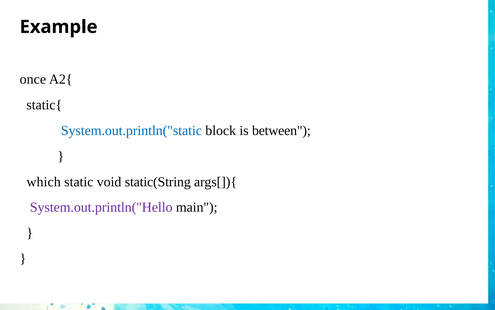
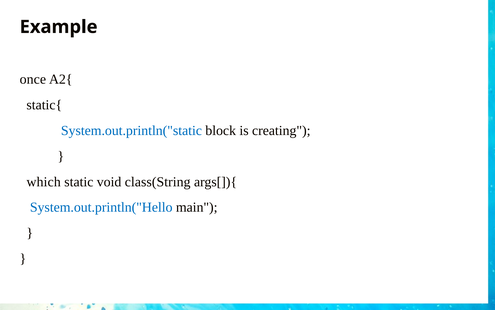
between: between -> creating
static(String: static(String -> class(String
System.out.println("Hello colour: purple -> blue
